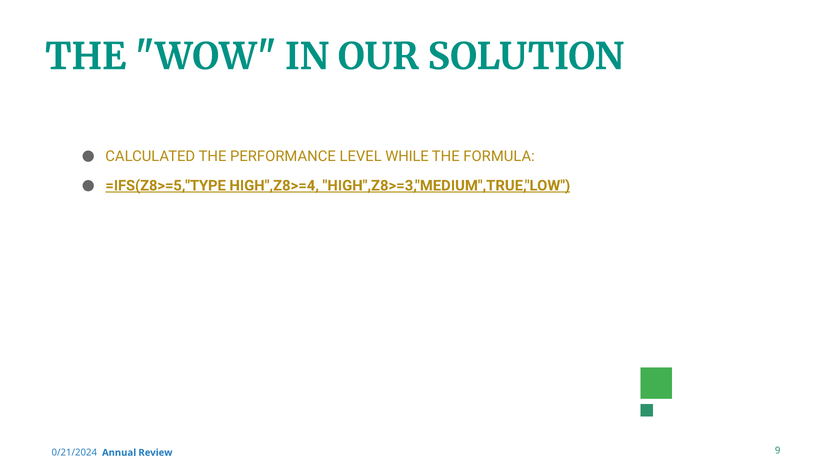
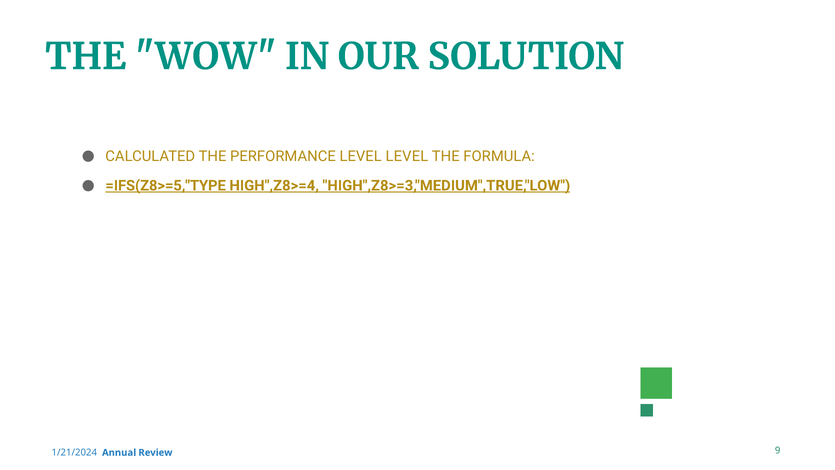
LEVEL WHILE: WHILE -> LEVEL
0/21/2024: 0/21/2024 -> 1/21/2024
